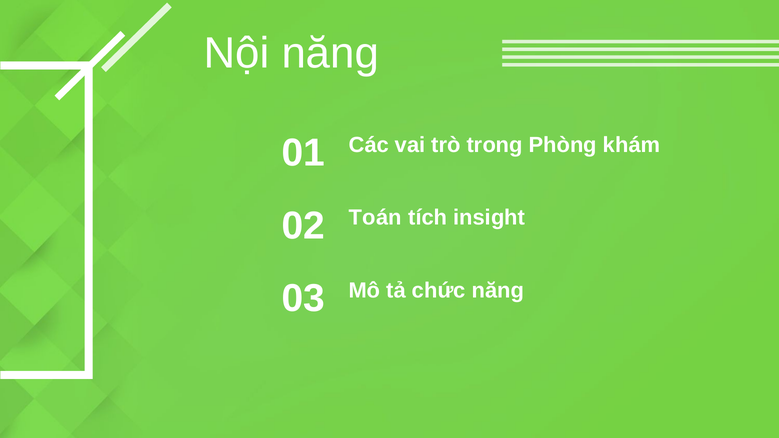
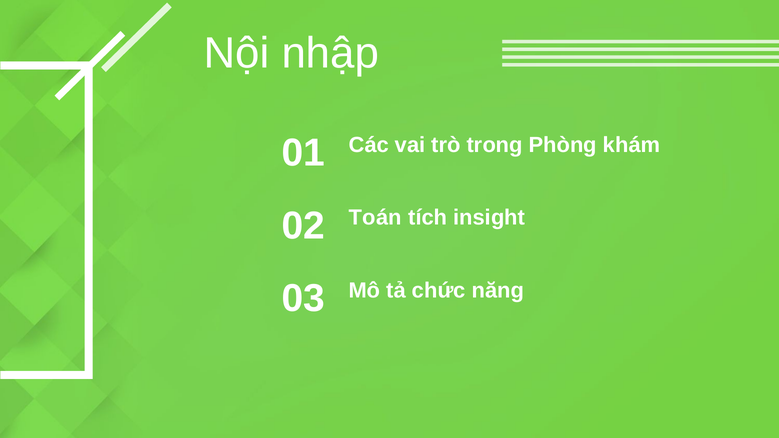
Nội năng: năng -> nhập
